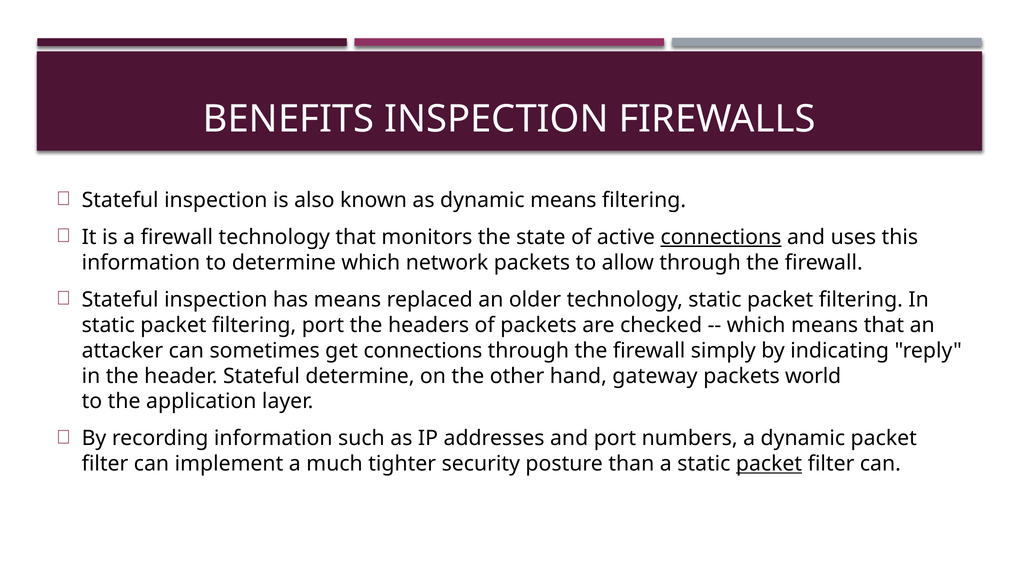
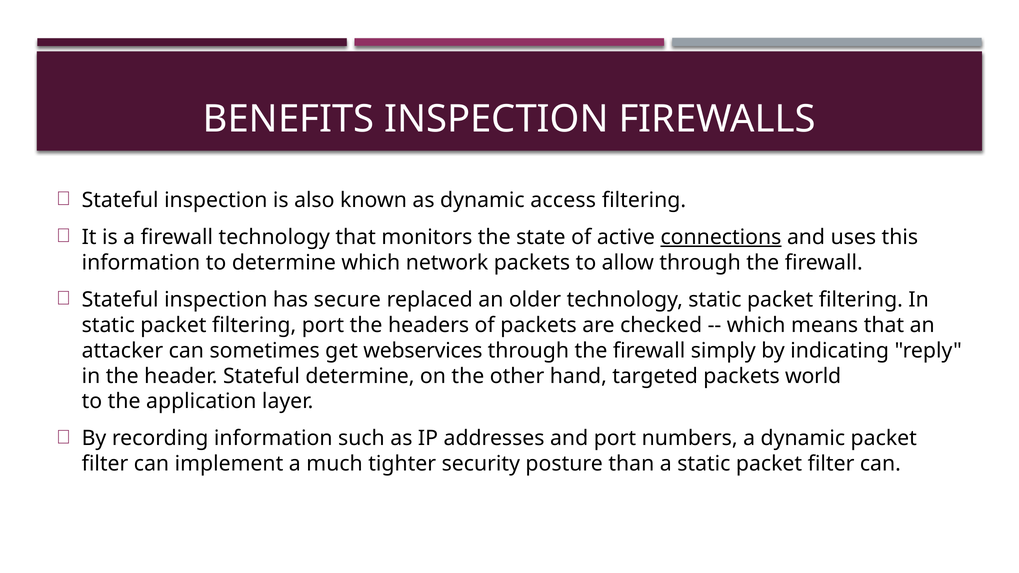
dynamic means: means -> access
has means: means -> secure
get connections: connections -> webservices
gateway: gateway -> targeted
packet at (769, 464) underline: present -> none
